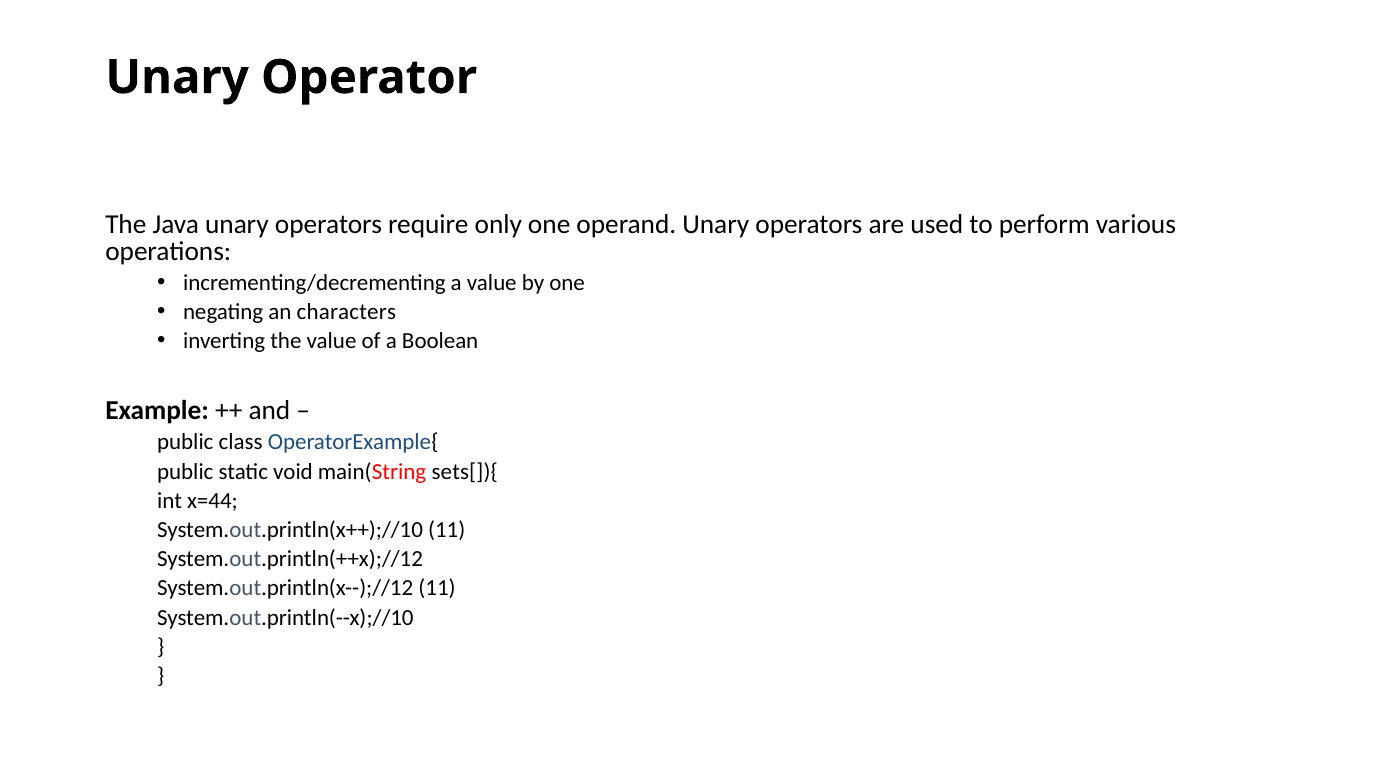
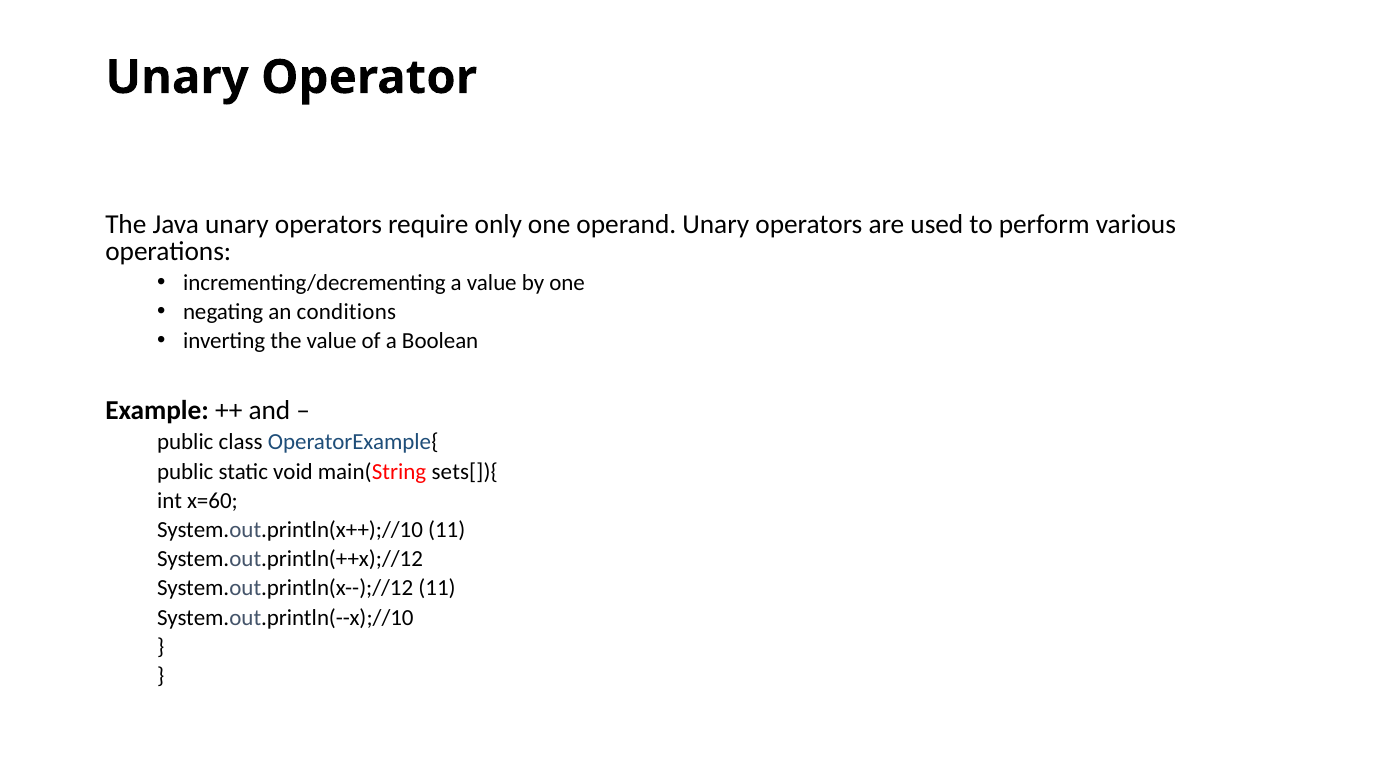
characters: characters -> conditions
x=44: x=44 -> x=60
